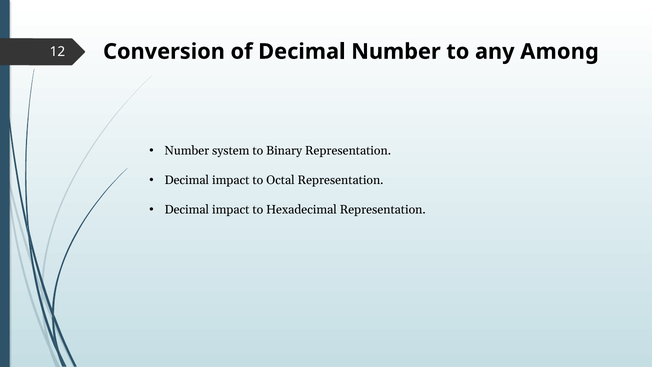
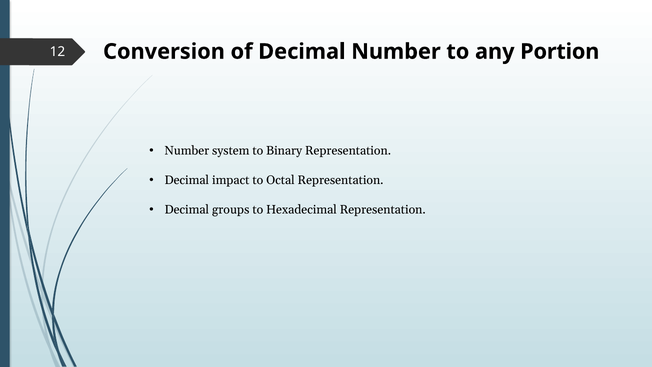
Among: Among -> Portion
impact at (231, 210): impact -> groups
